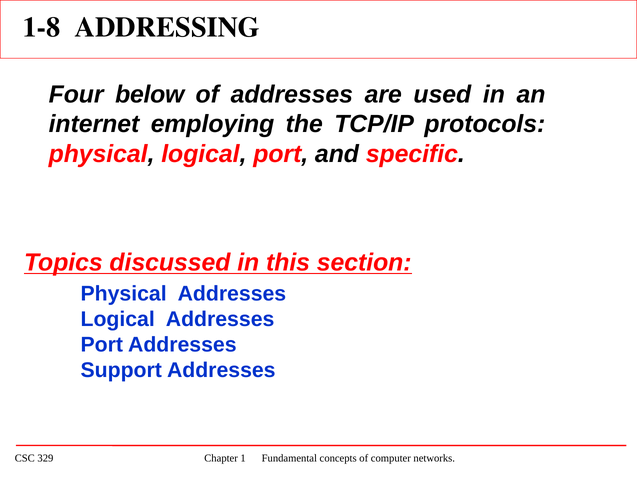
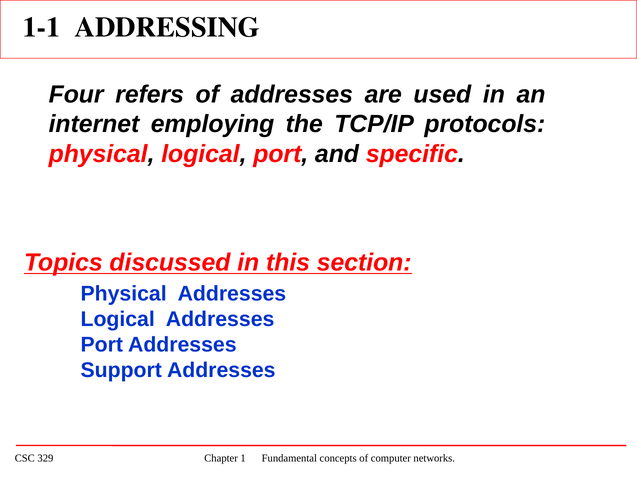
1-8: 1-8 -> 1-1
below: below -> refers
